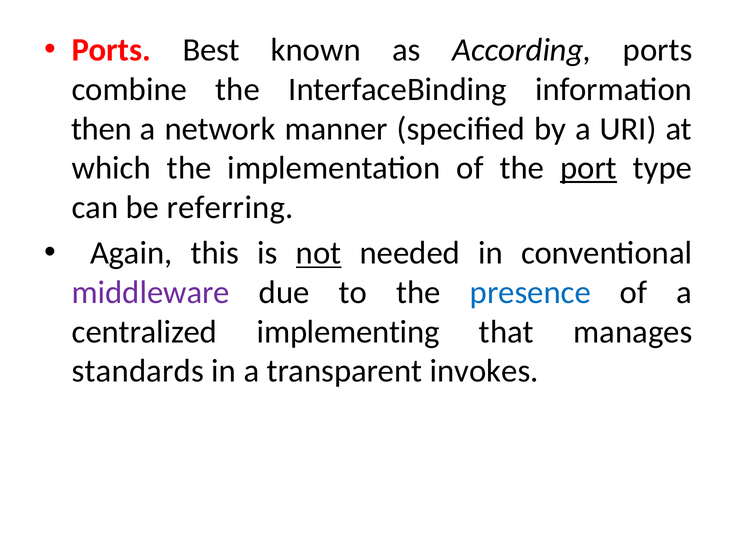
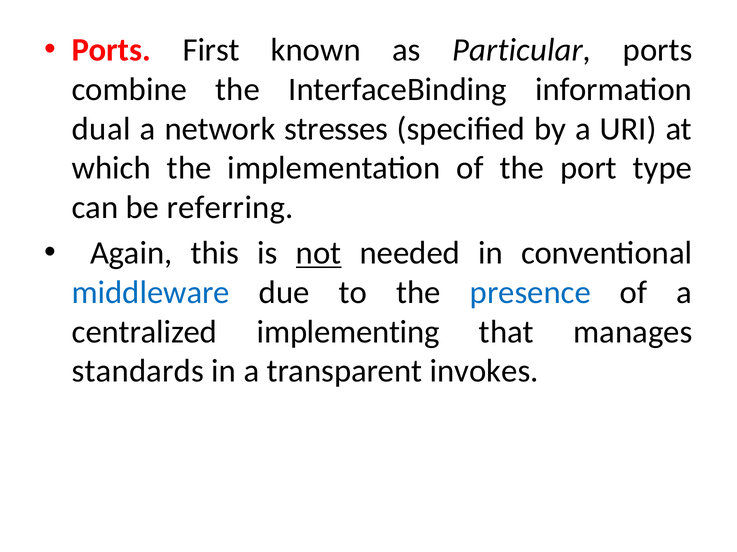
Best: Best -> First
According: According -> Particular
then: then -> dual
manner: manner -> stresses
port underline: present -> none
middleware colour: purple -> blue
